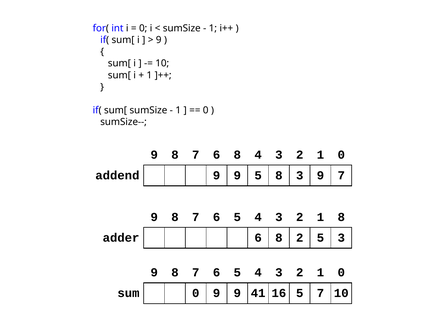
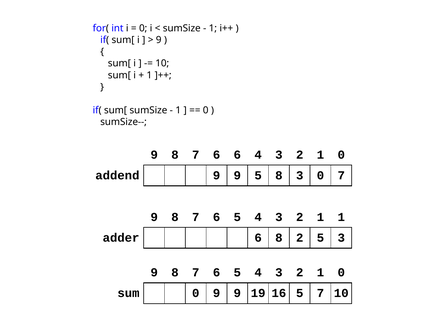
7 6 8: 8 -> 6
8 3 9: 9 -> 0
1 8: 8 -> 1
41: 41 -> 19
